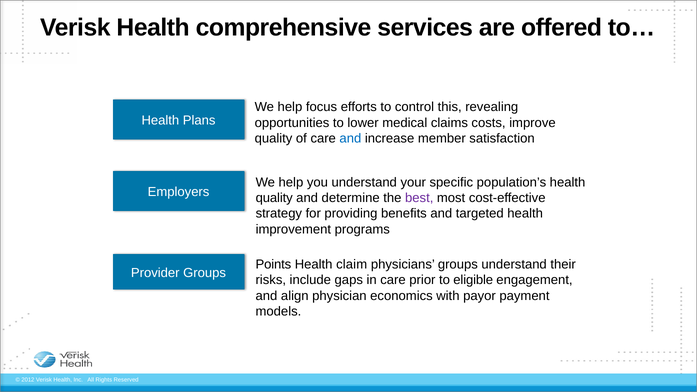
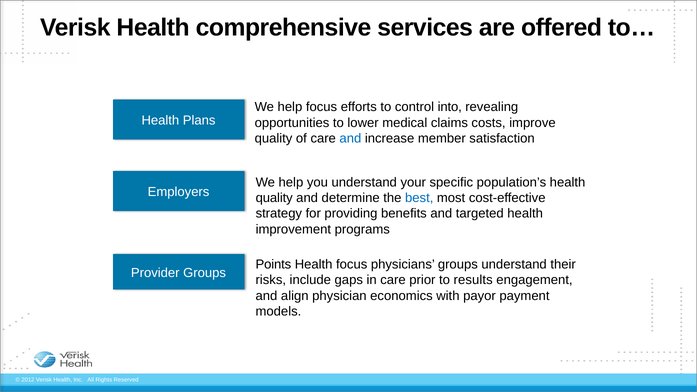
this: this -> into
best colour: purple -> blue
Health claim: claim -> focus
eligible: eligible -> results
